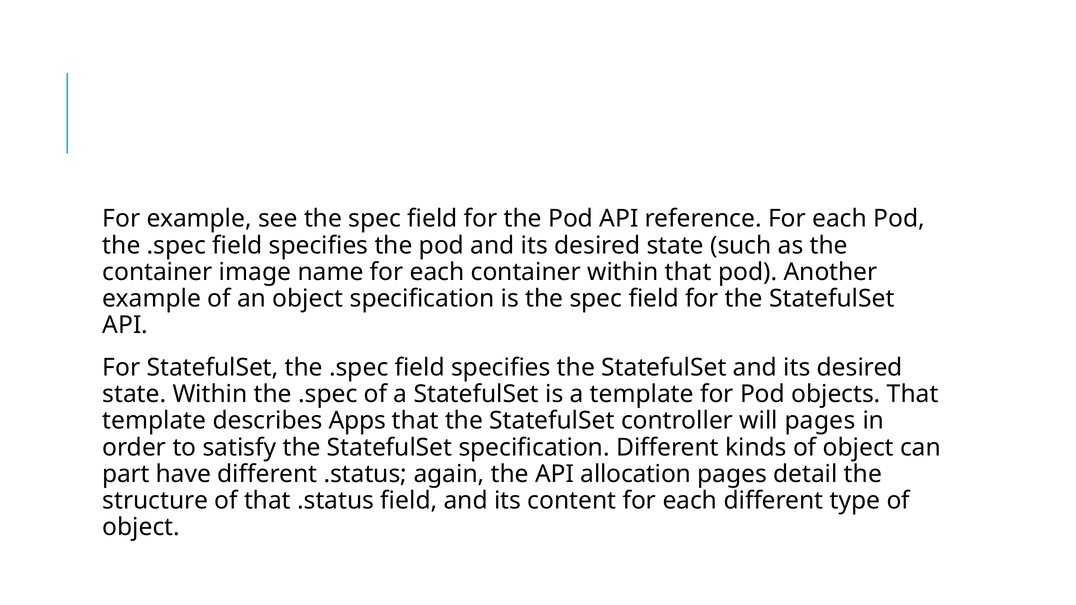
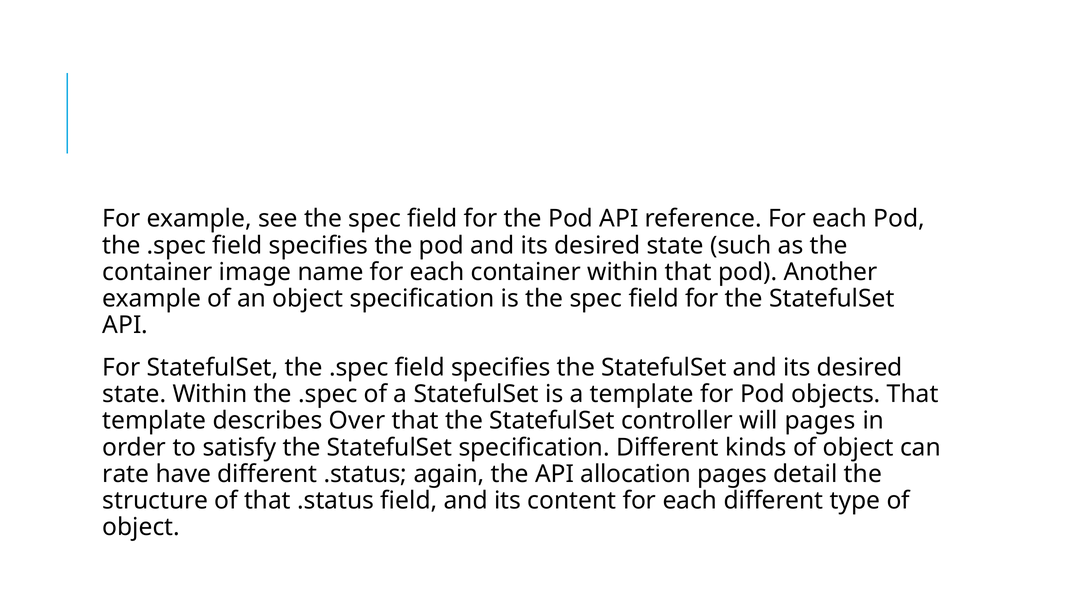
Apps: Apps -> Over
part: part -> rate
